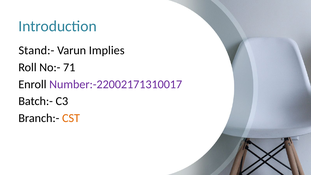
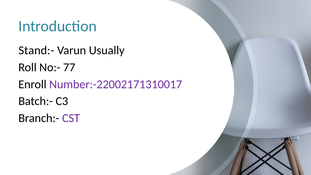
Implies: Implies -> Usually
71: 71 -> 77
CST colour: orange -> purple
